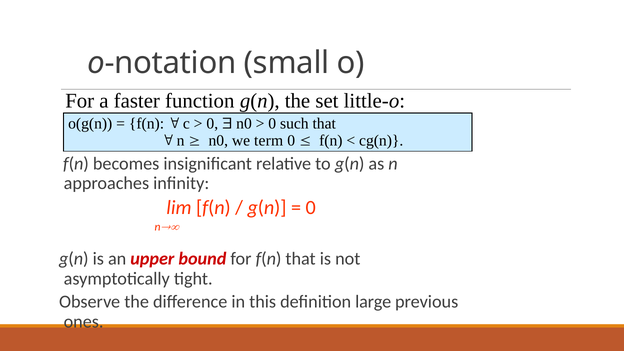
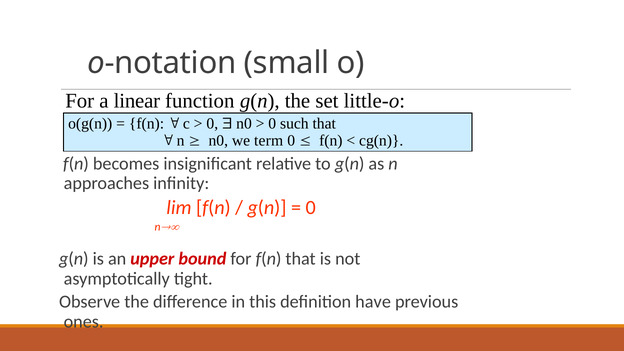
faster: faster -> linear
large: large -> have
